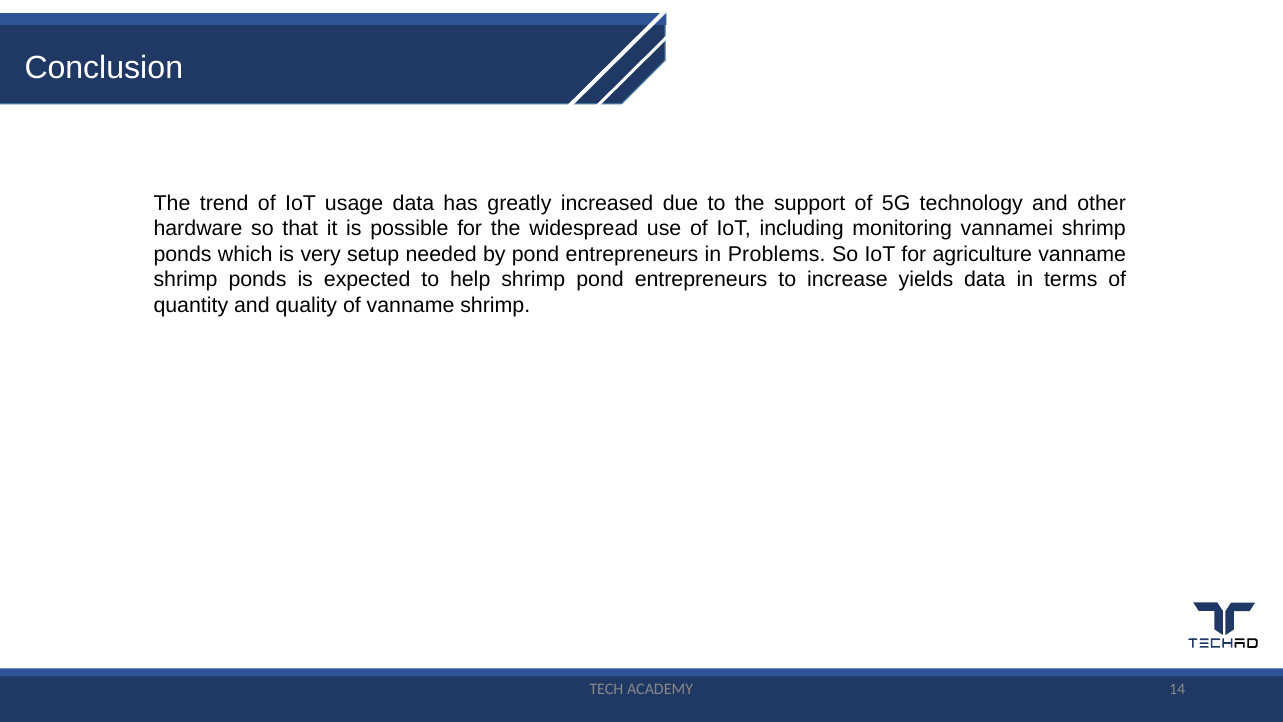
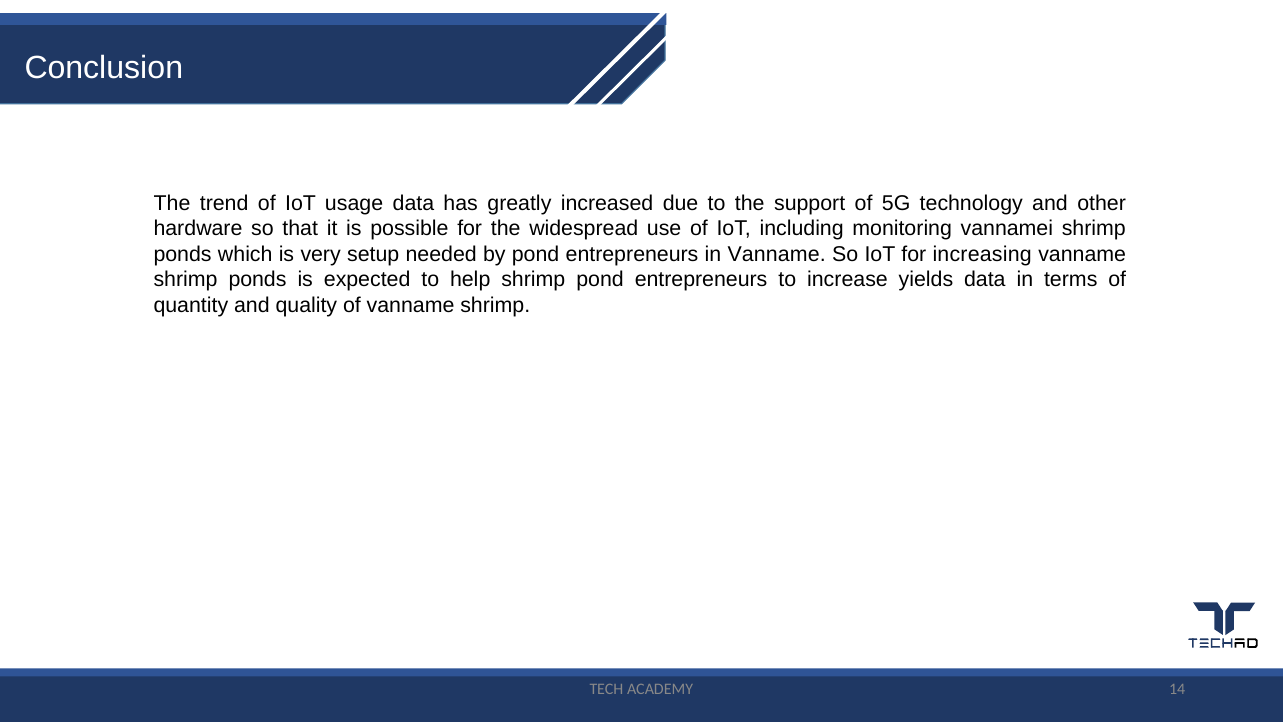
in Problems: Problems -> Vanname
agriculture: agriculture -> increasing
